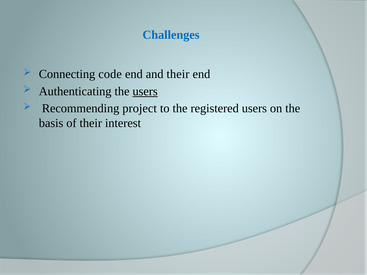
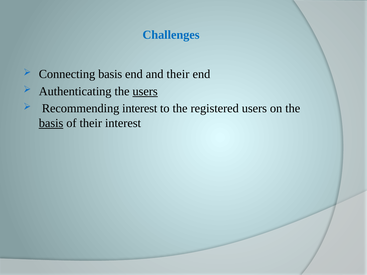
Connecting code: code -> basis
Recommending project: project -> interest
basis at (51, 123) underline: none -> present
